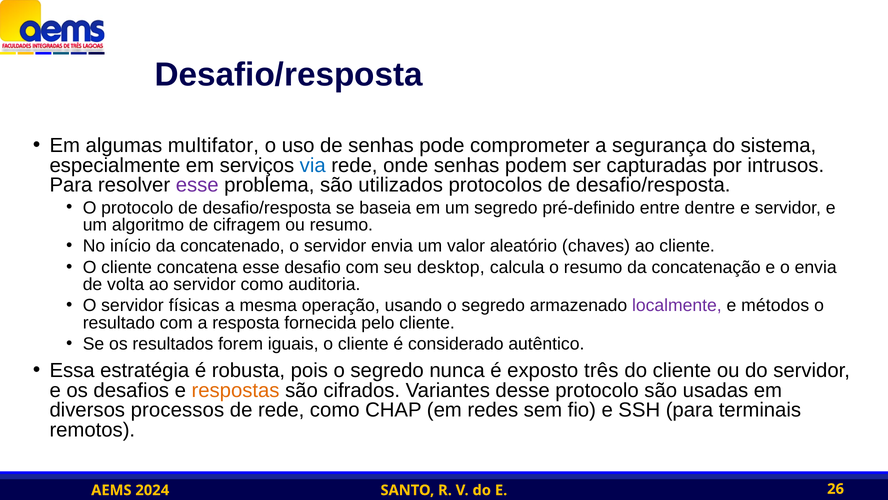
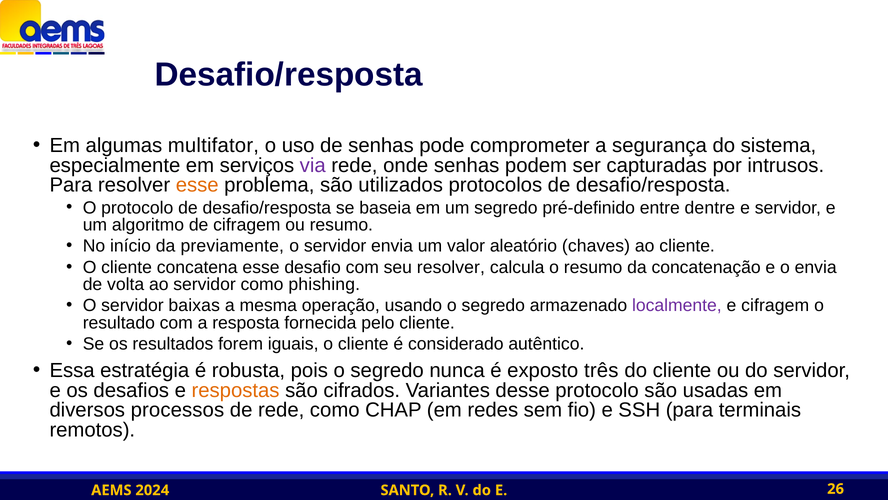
via colour: blue -> purple
esse at (197, 185) colour: purple -> orange
concatenado: concatenado -> previamente
seu desktop: desktop -> resolver
auditoria: auditoria -> phishing
físicas: físicas -> baixas
e métodos: métodos -> cifragem
